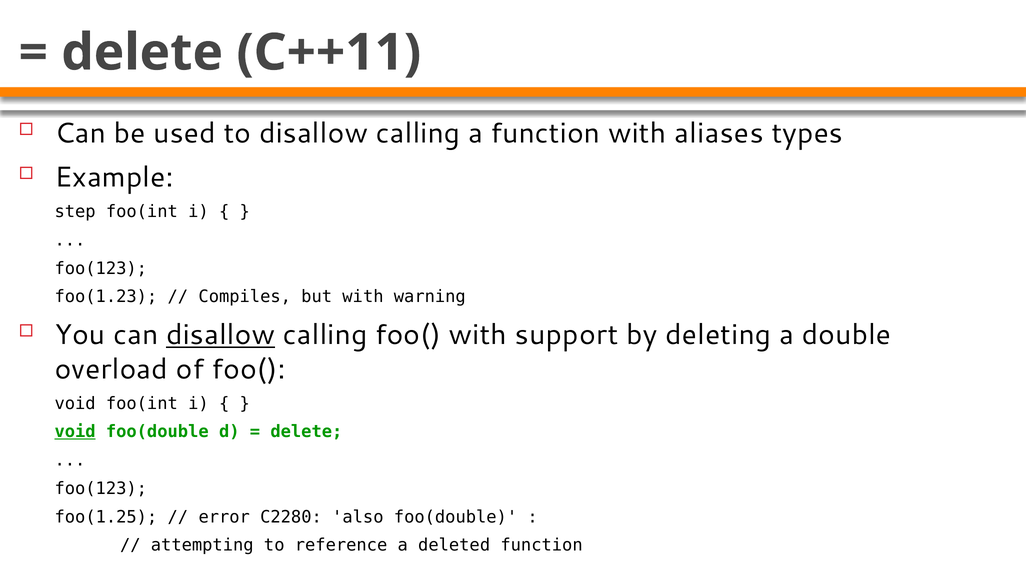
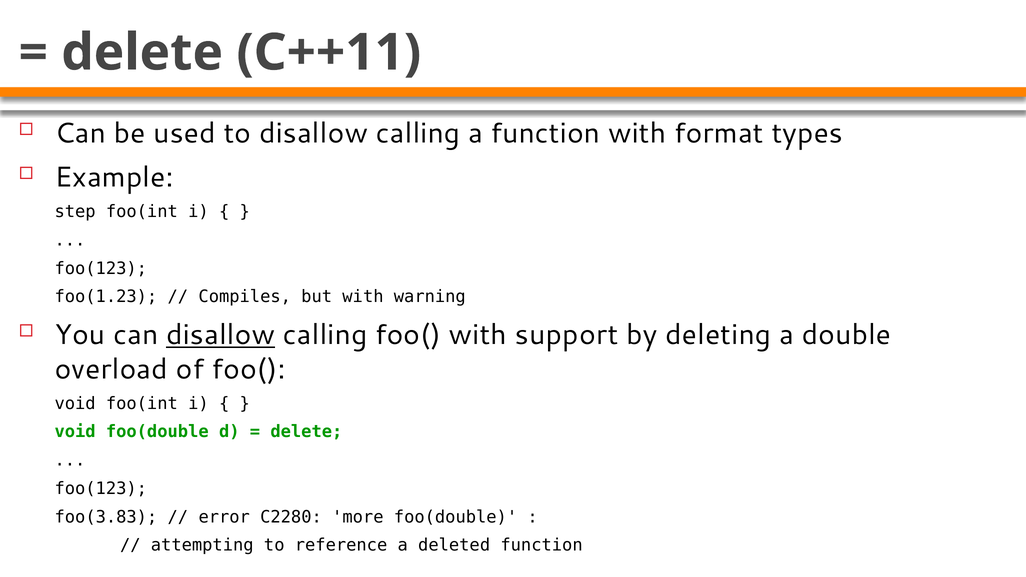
aliases: aliases -> format
void at (75, 432) underline: present -> none
foo(1.25: foo(1.25 -> foo(3.83
also: also -> more
